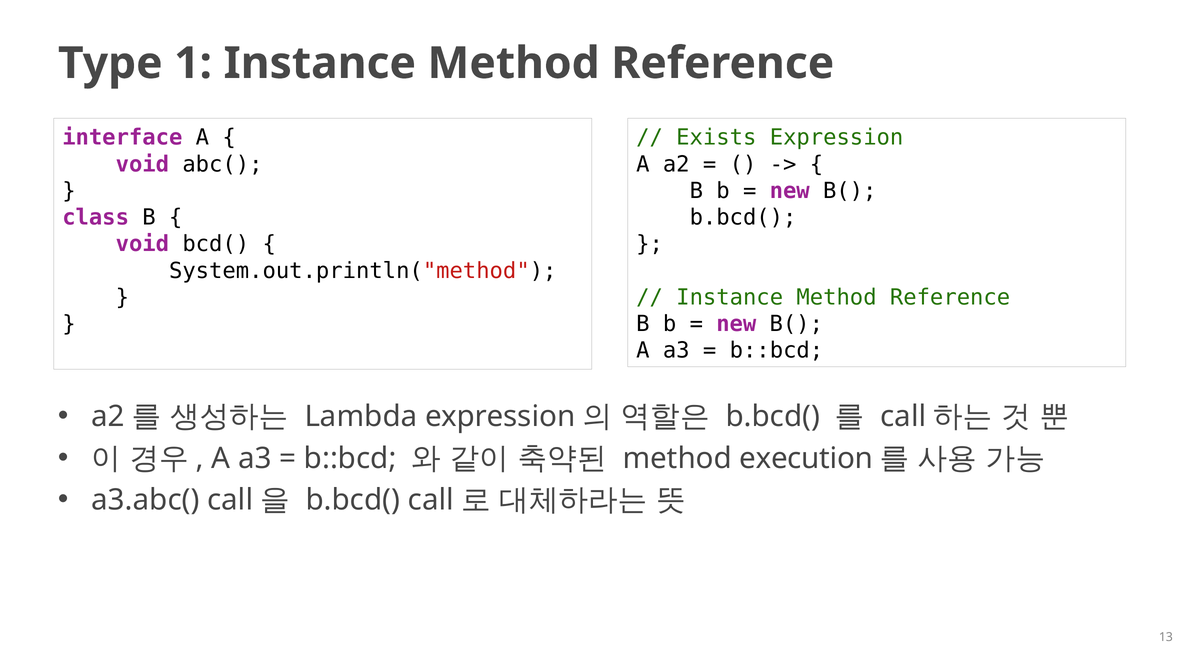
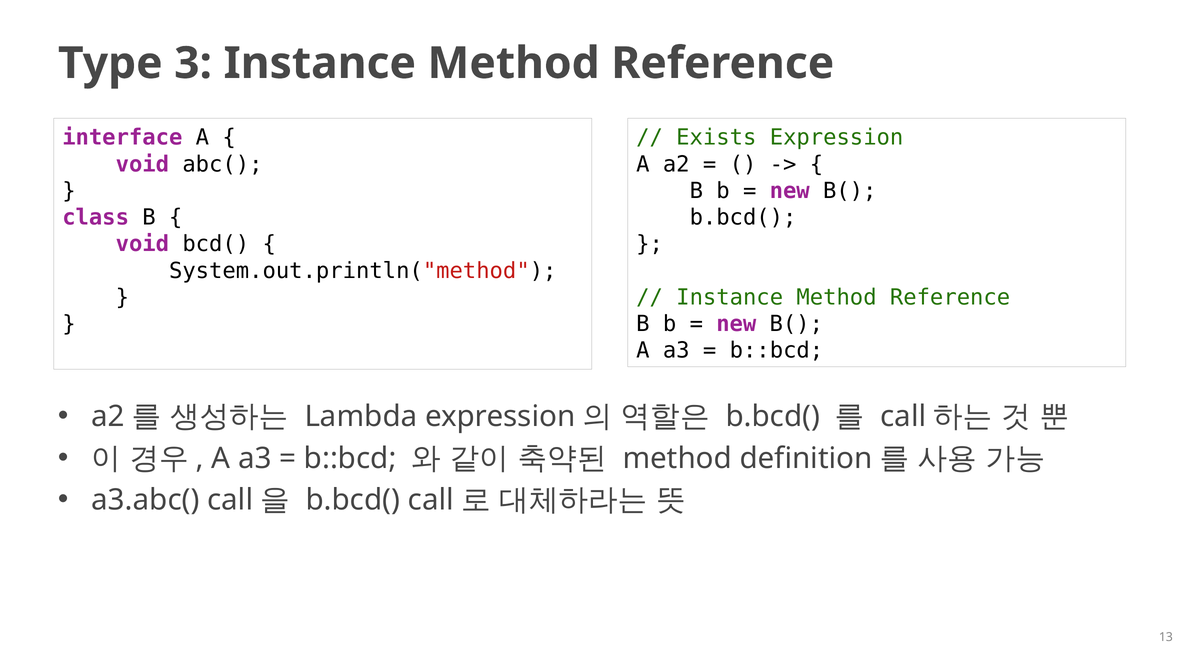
1: 1 -> 3
execution: execution -> definition
